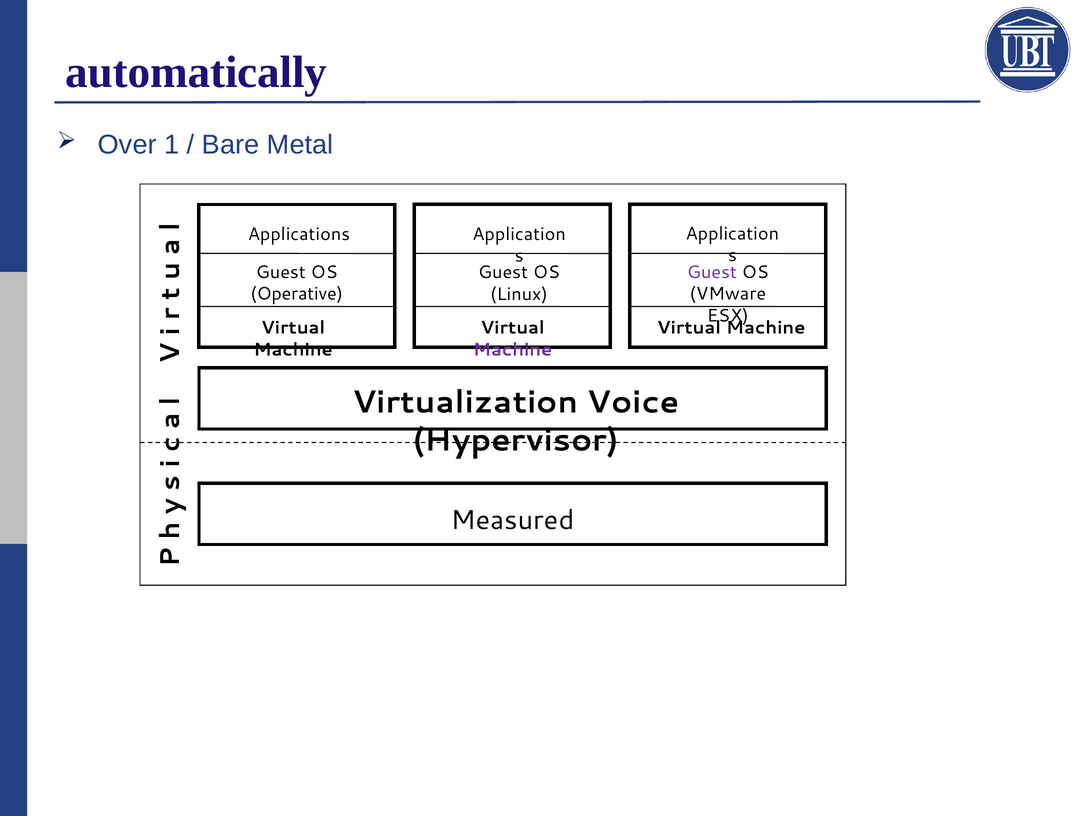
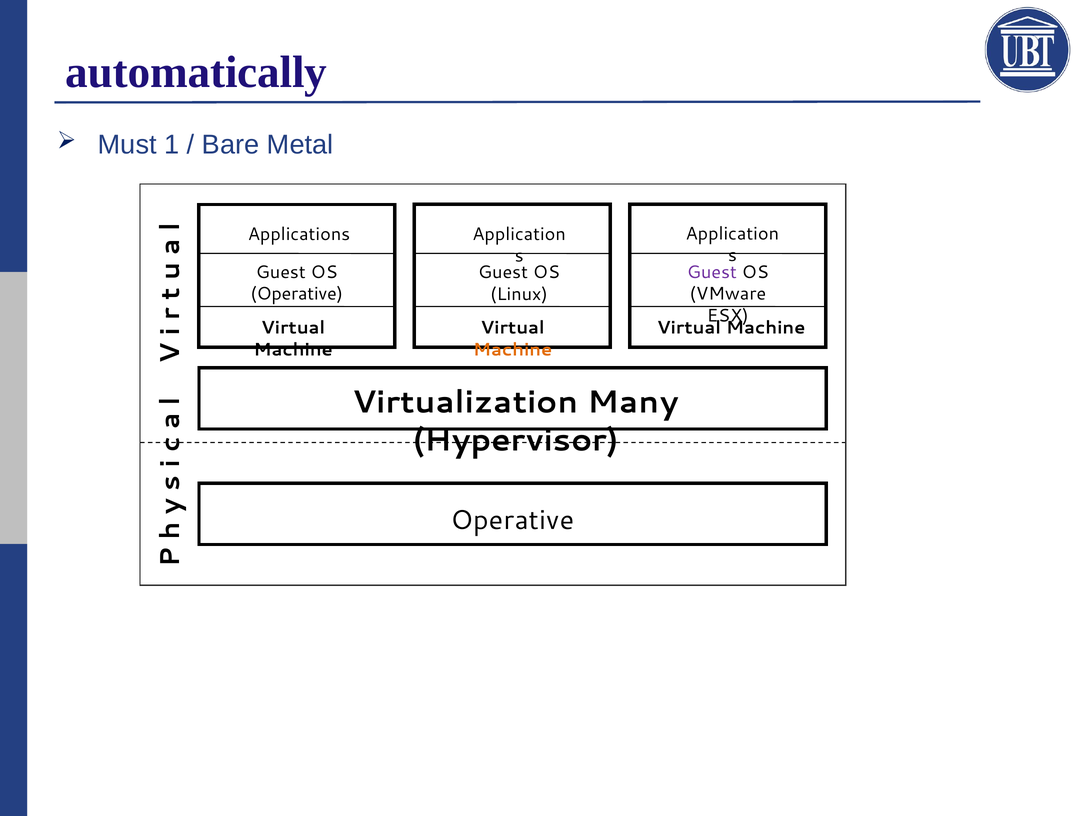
Over: Over -> Must
Machine at (513, 350) colour: purple -> orange
Voice: Voice -> Many
Measured at (513, 521): Measured -> Operative
